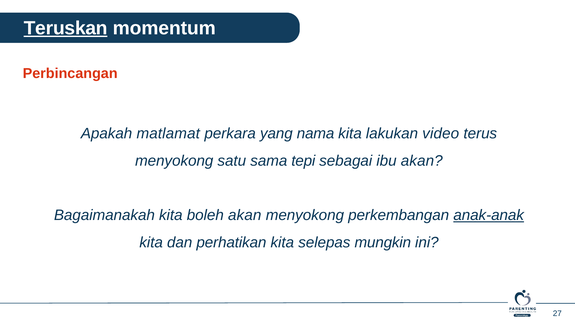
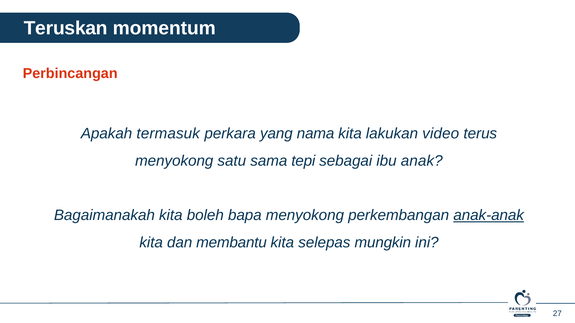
Teruskan underline: present -> none
matlamat: matlamat -> termasuk
ibu akan: akan -> anak
boleh akan: akan -> bapa
perhatikan: perhatikan -> membantu
